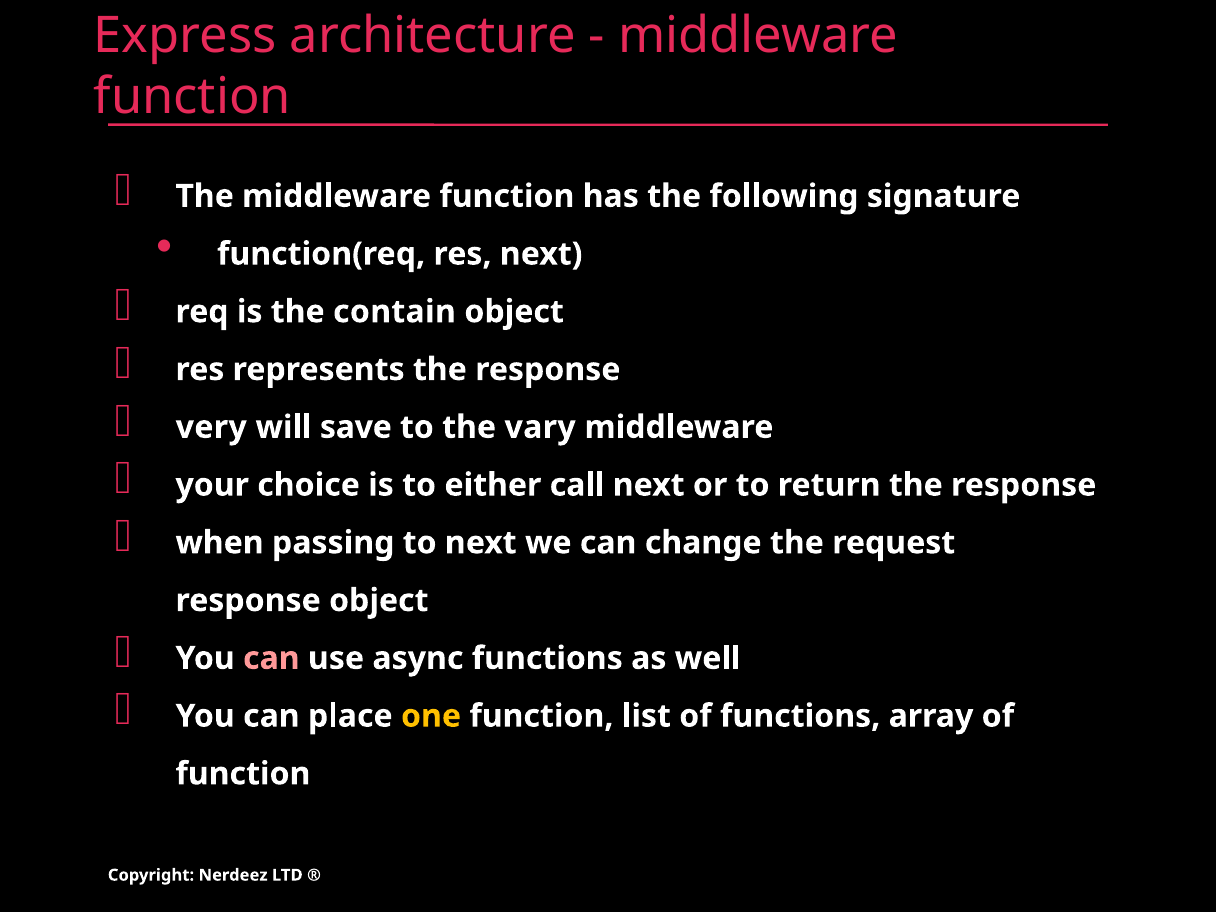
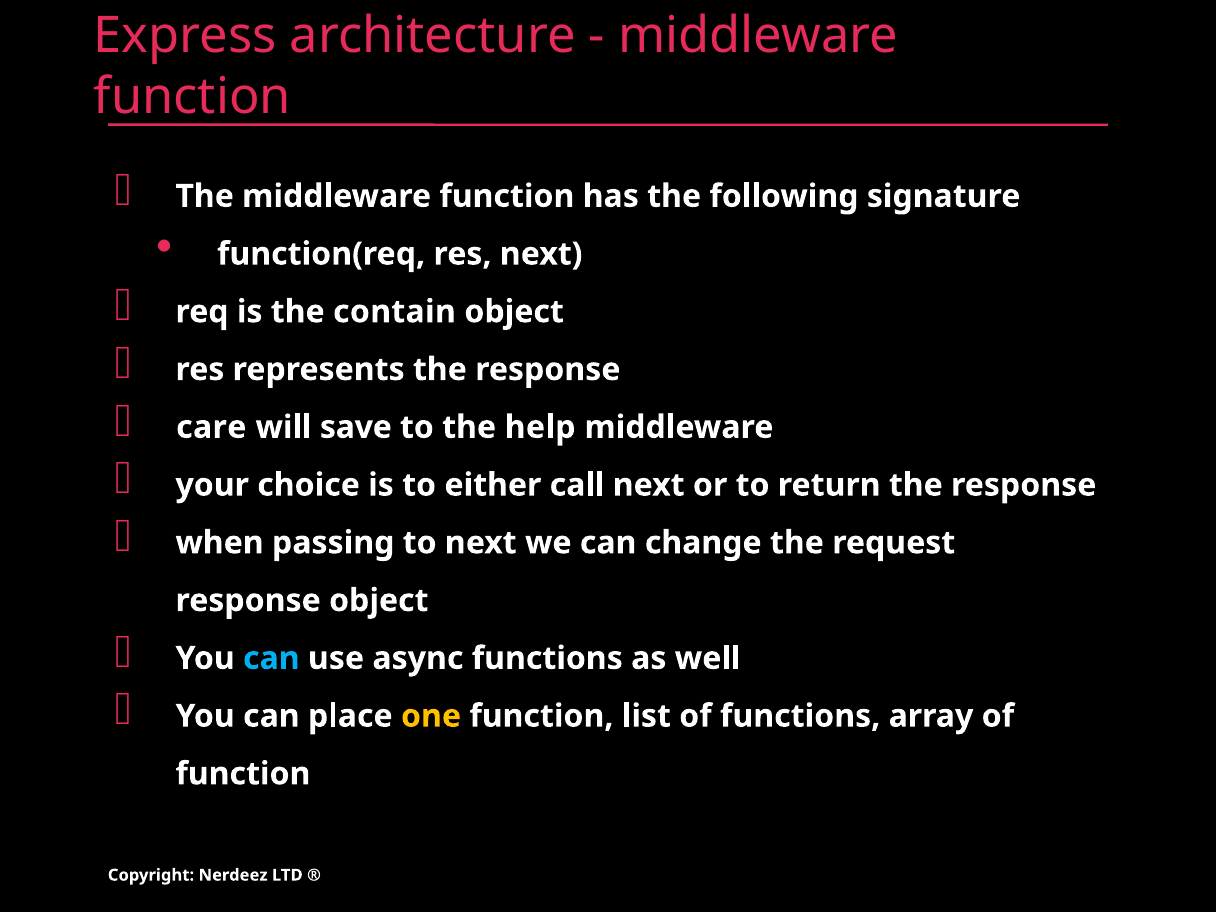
very: very -> care
vary: vary -> help
can at (271, 658) colour: pink -> light blue
